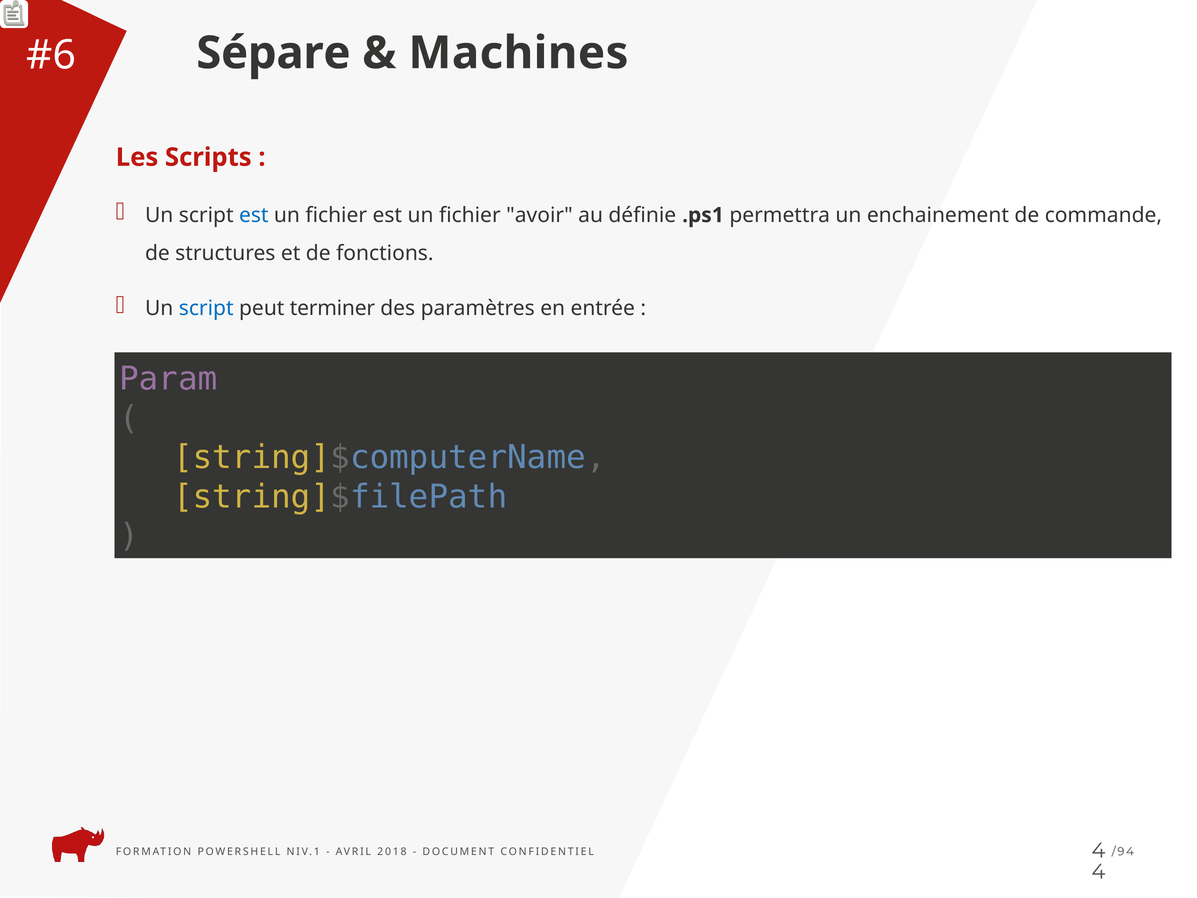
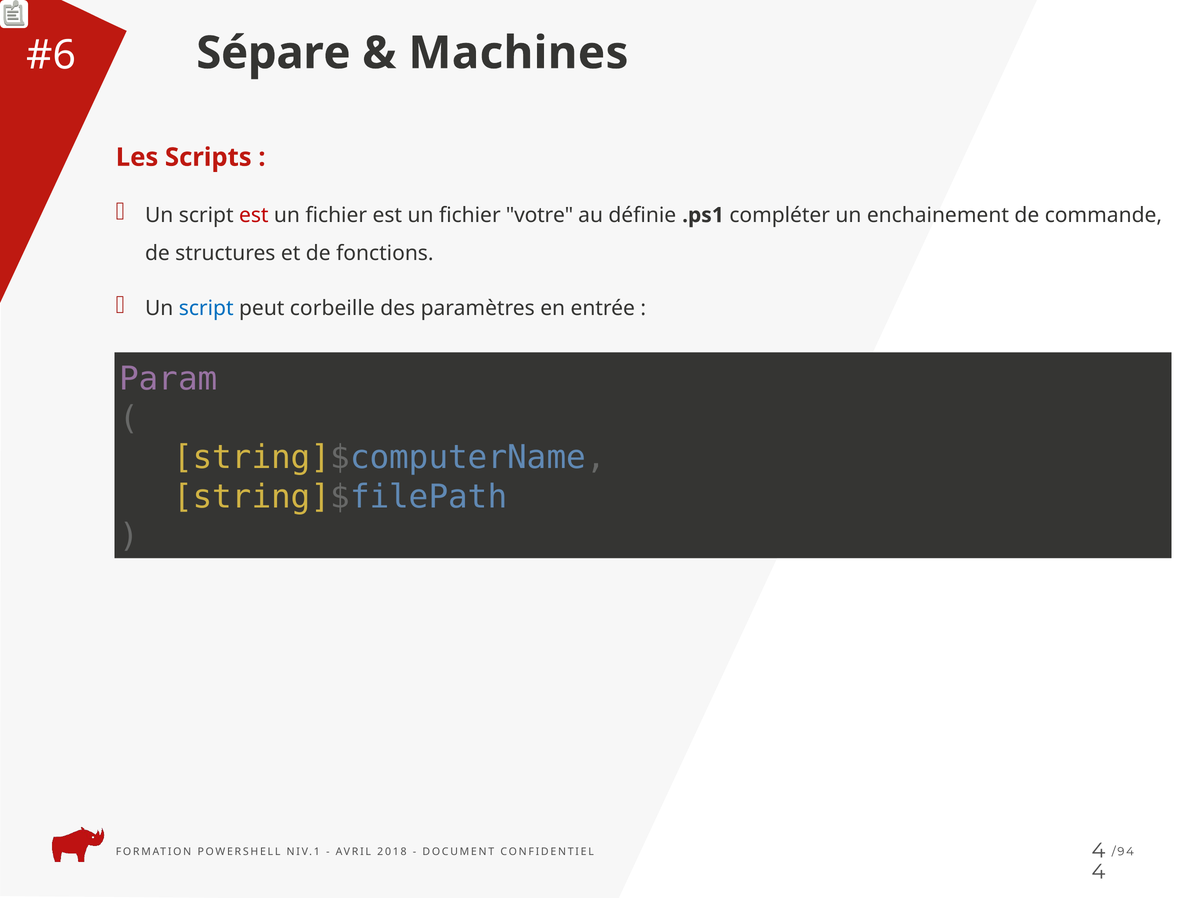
est at (254, 215) colour: blue -> red
avoir: avoir -> votre
permettra: permettra -> compléter
terminer: terminer -> corbeille
